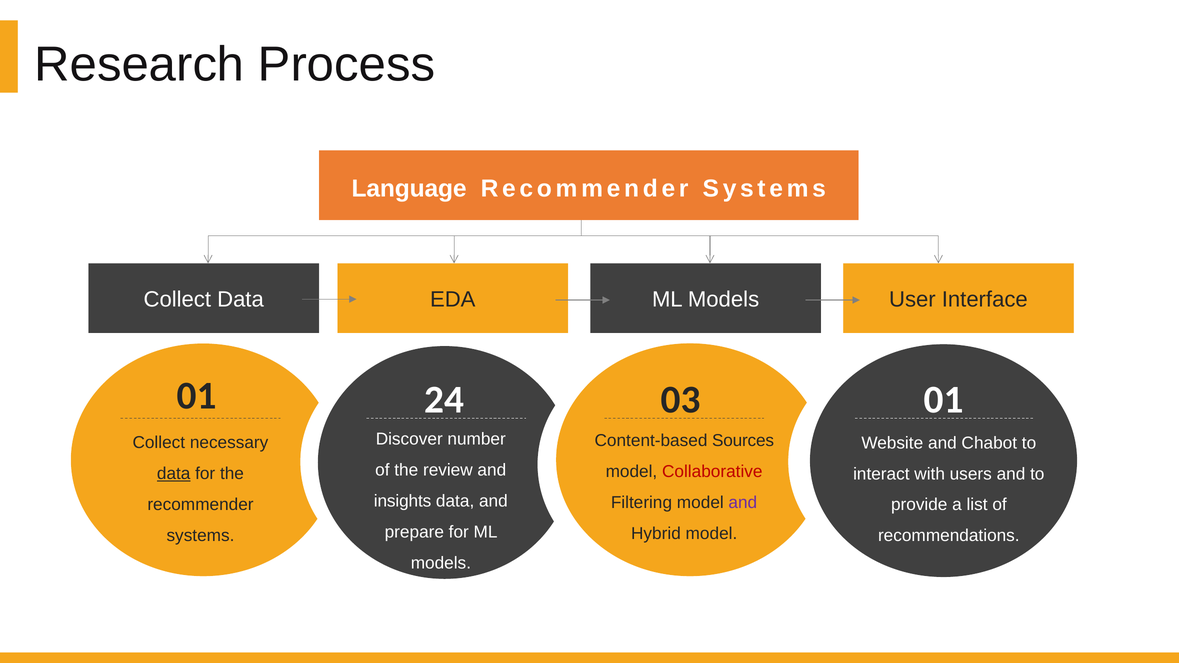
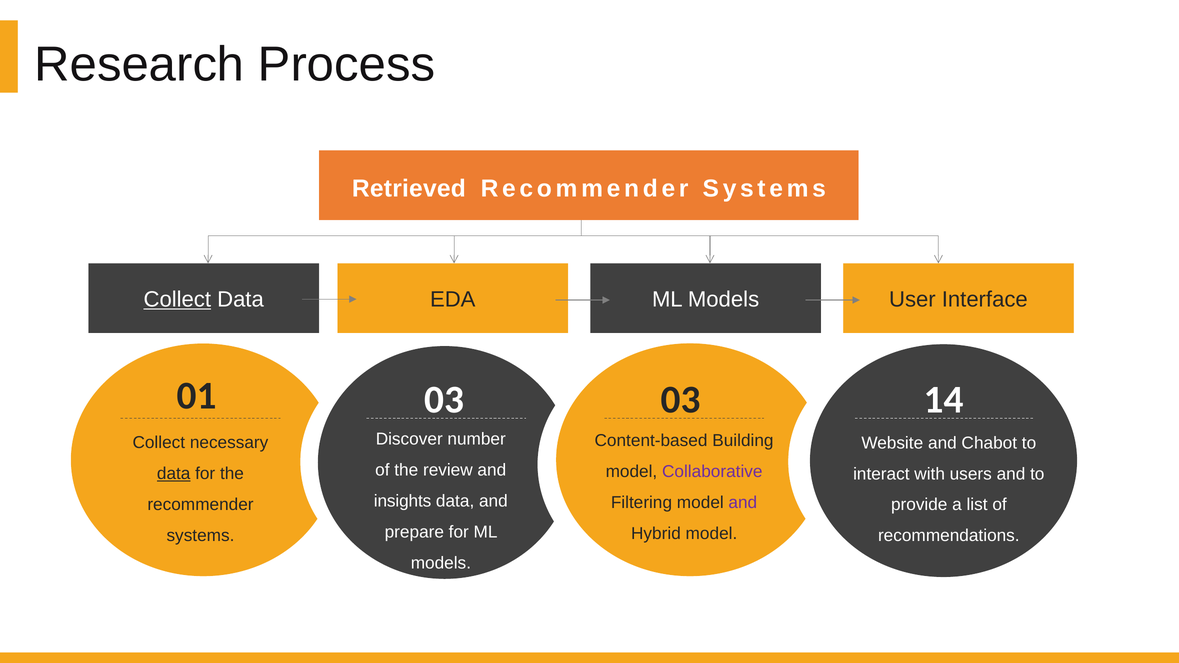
Language: Language -> Retrieved
Collect at (177, 300) underline: none -> present
01 24: 24 -> 03
03 01: 01 -> 14
Sources: Sources -> Building
Collaborative colour: red -> purple
